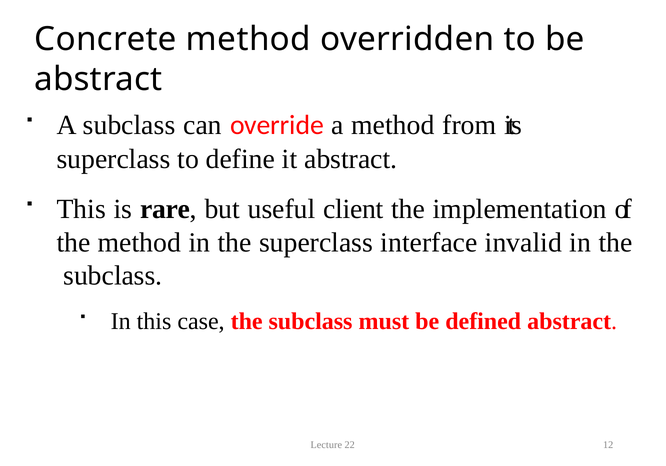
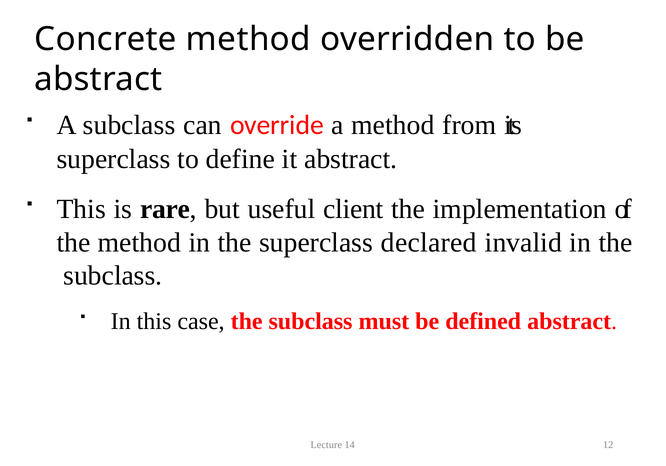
interface: interface -> declared
22: 22 -> 14
